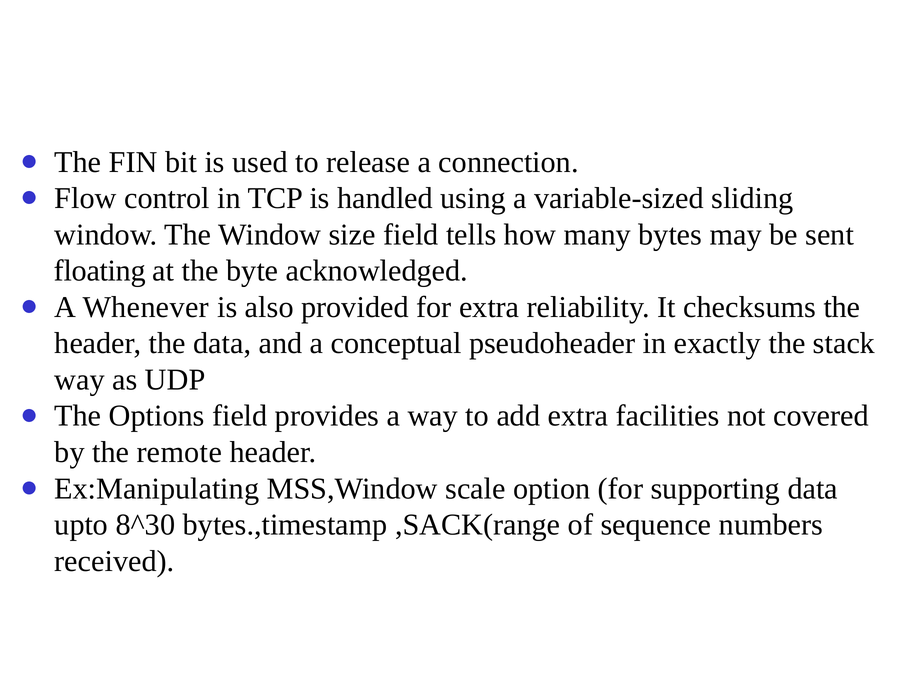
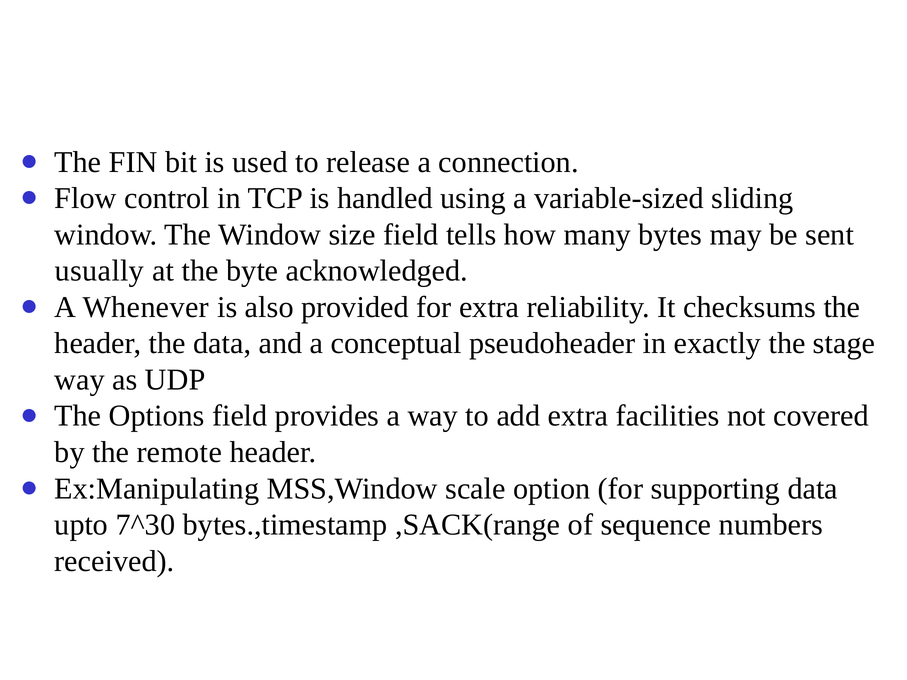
floating: floating -> usually
stack: stack -> stage
8^30: 8^30 -> 7^30
